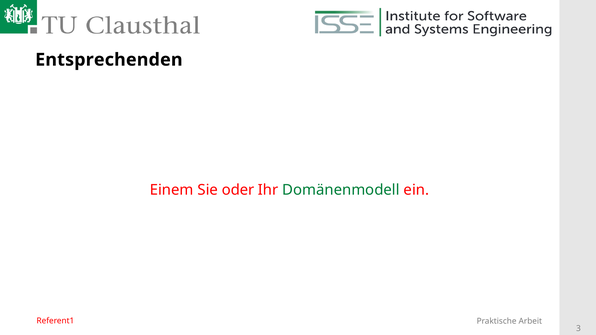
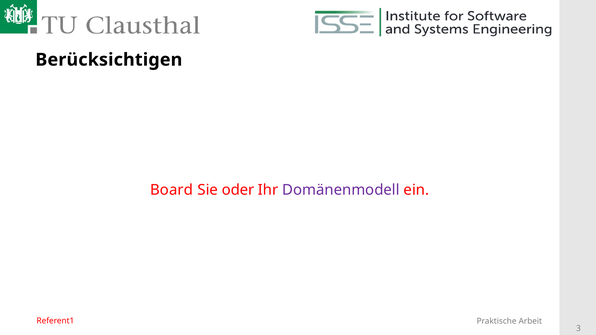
Entsprechenden: Entsprechenden -> Berücksichtigen
Einem: Einem -> Board
Domänenmodell colour: green -> purple
